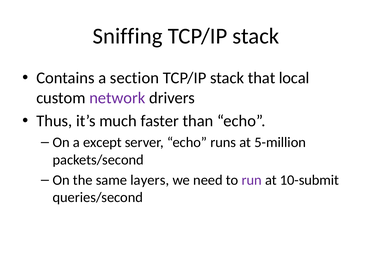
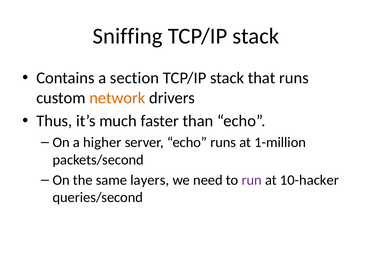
that local: local -> runs
network colour: purple -> orange
except: except -> higher
5-million: 5-million -> 1-million
10-submit: 10-submit -> 10-hacker
